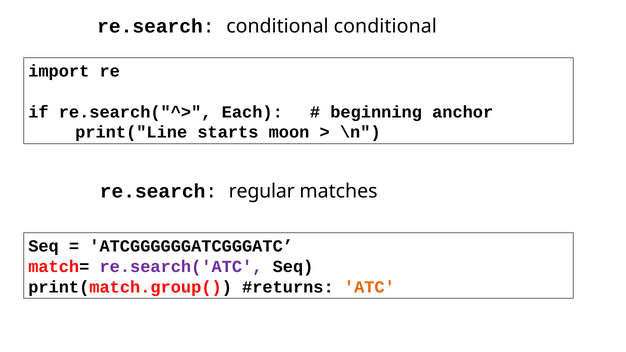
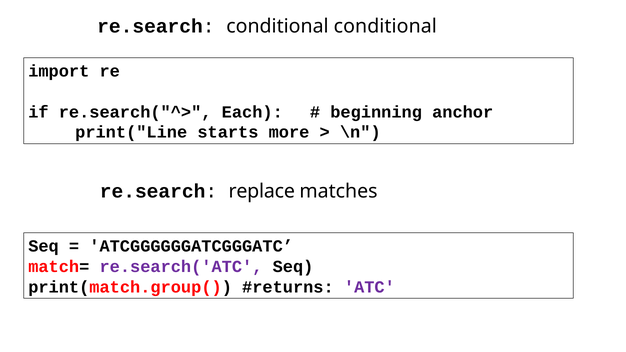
moon: moon -> more
regular: regular -> replace
ATC colour: orange -> purple
